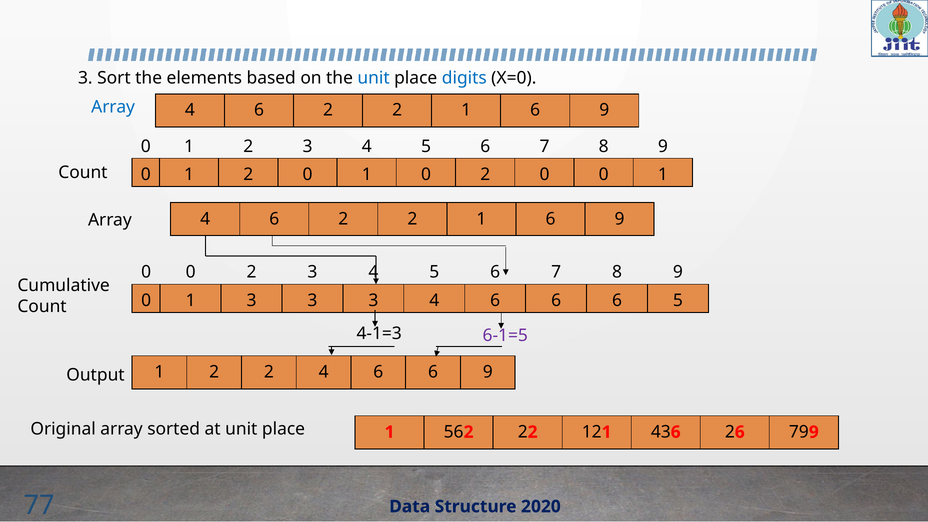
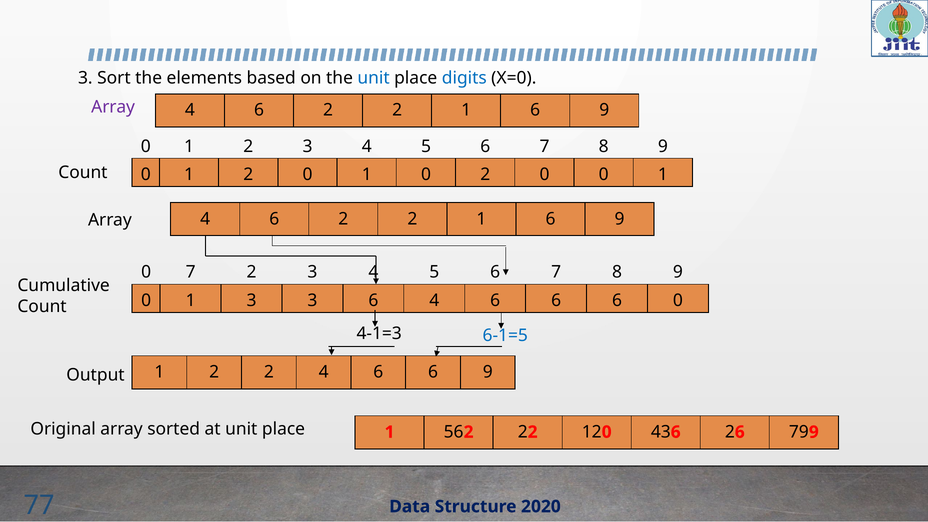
Array at (113, 107) colour: blue -> purple
0 at (191, 272): 0 -> 7
3 3 3: 3 -> 6
6 5: 5 -> 0
6-1=5 colour: purple -> blue
1 at (607, 432): 1 -> 0
